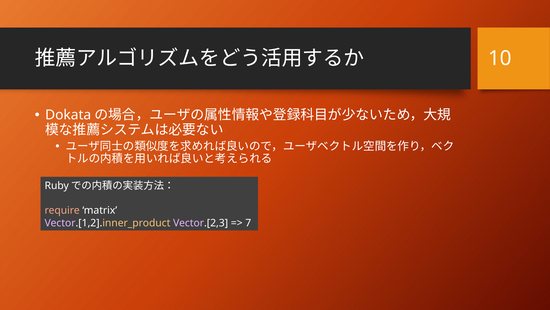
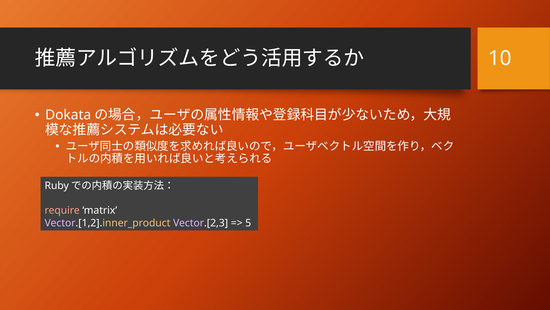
7: 7 -> 5
